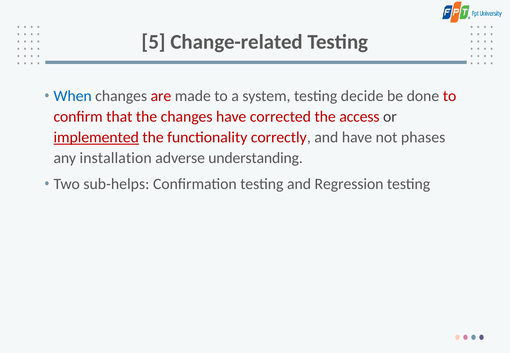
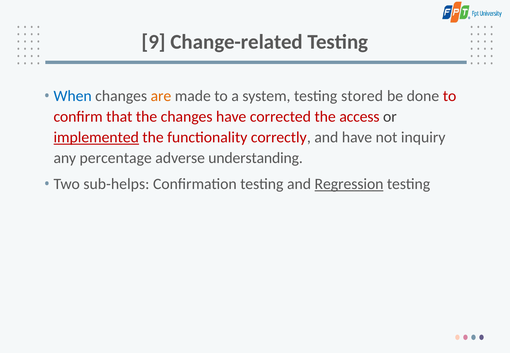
5: 5 -> 9
are colour: red -> orange
decide: decide -> stored
phases: phases -> inquiry
installation: installation -> percentage
Regression underline: none -> present
